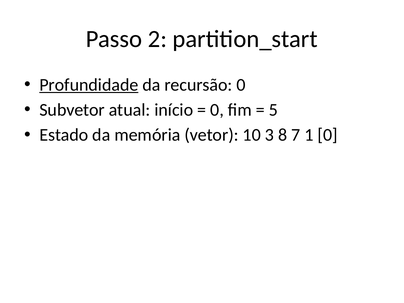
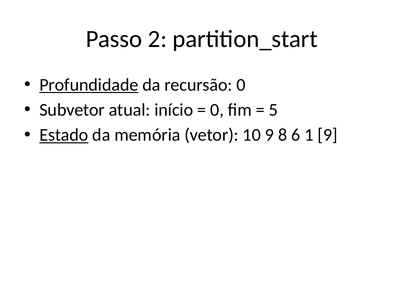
Estado underline: none -> present
10 3: 3 -> 9
7: 7 -> 6
1 0: 0 -> 9
